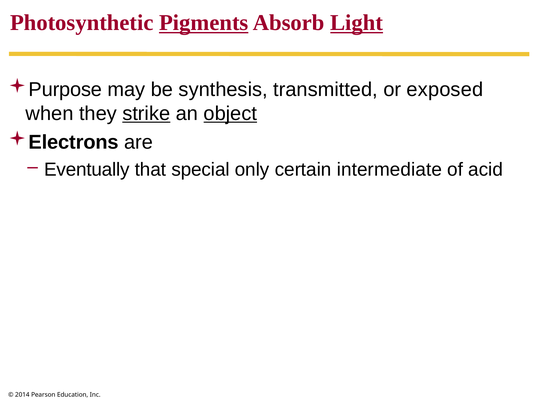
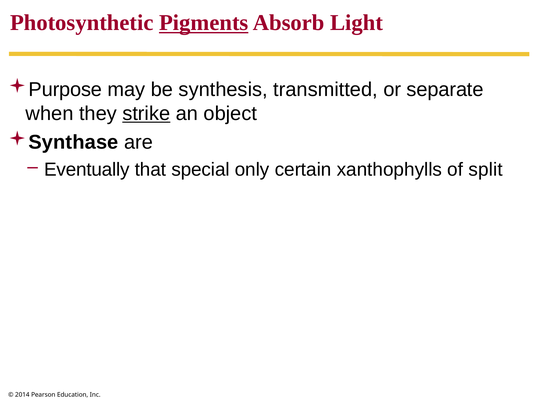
Light underline: present -> none
exposed: exposed -> separate
object underline: present -> none
Electrons: Electrons -> Synthase
intermediate: intermediate -> xanthophylls
acid: acid -> split
